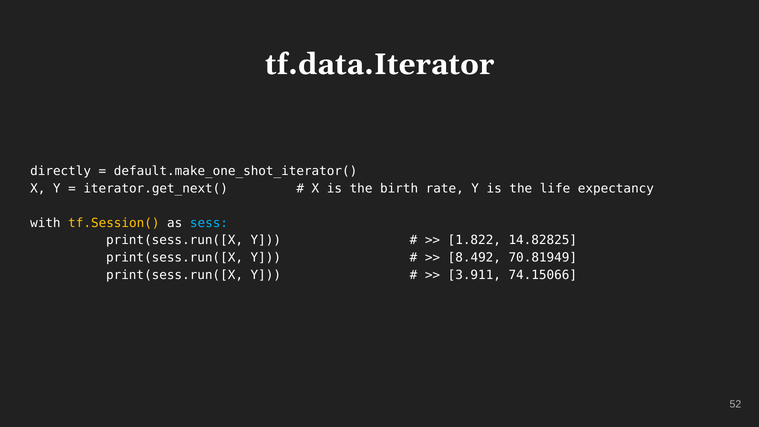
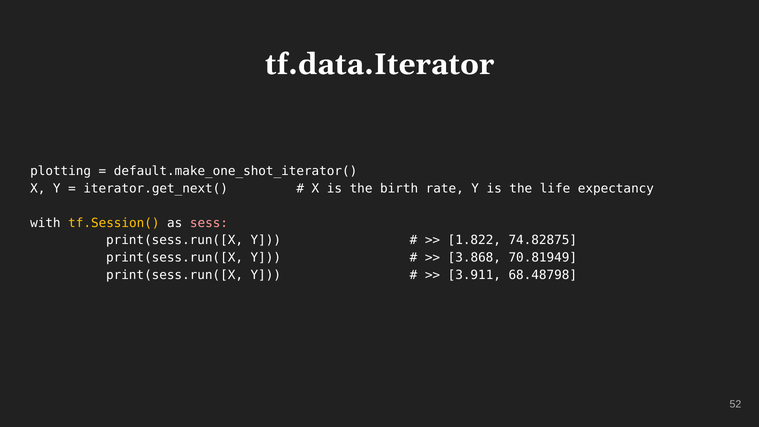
directly: directly -> plotting
sess colour: light blue -> pink
14.82825: 14.82825 -> 74.82875
8.492: 8.492 -> 3.868
74.15066: 74.15066 -> 68.48798
